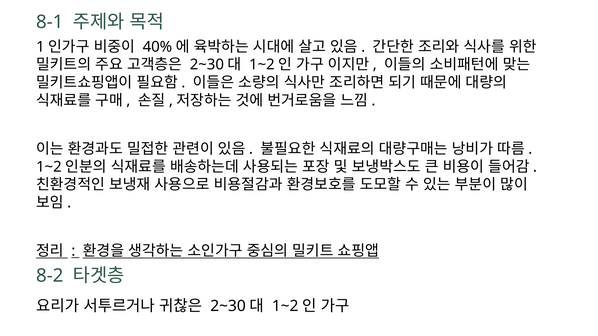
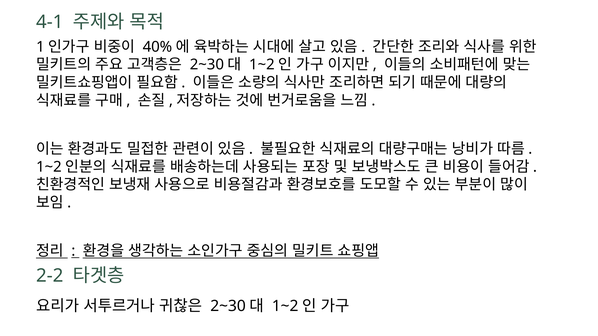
8-1: 8-1 -> 4-1
8-2: 8-2 -> 2-2
